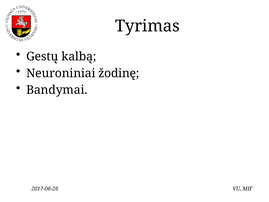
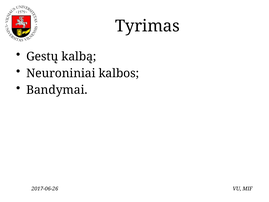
žodinę: žodinę -> kalbos
